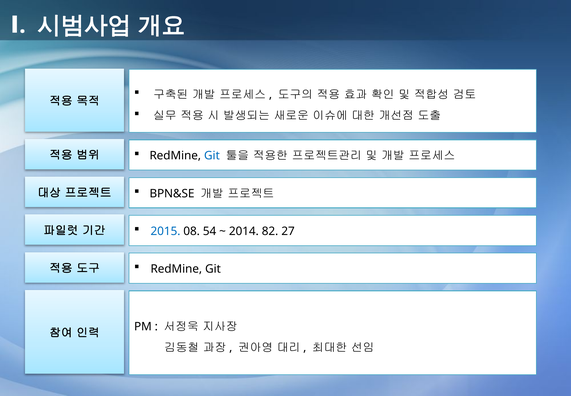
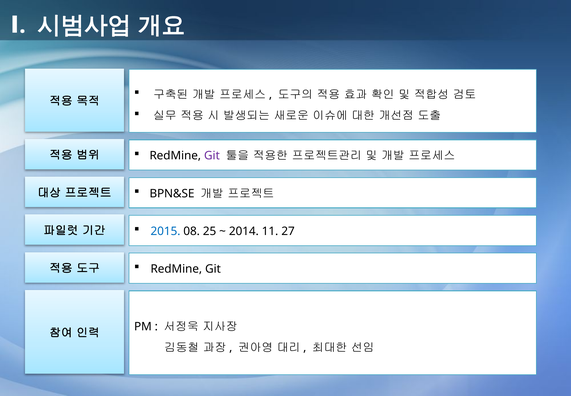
Git at (212, 156) colour: blue -> purple
54: 54 -> 25
82: 82 -> 11
